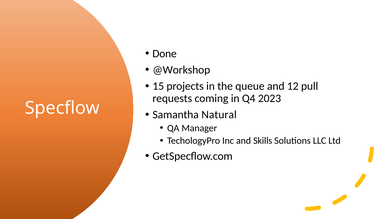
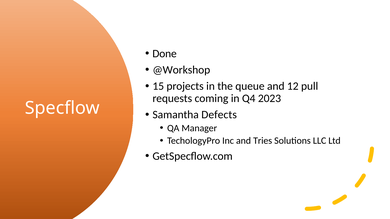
Natural: Natural -> Defects
Skills: Skills -> Tries
